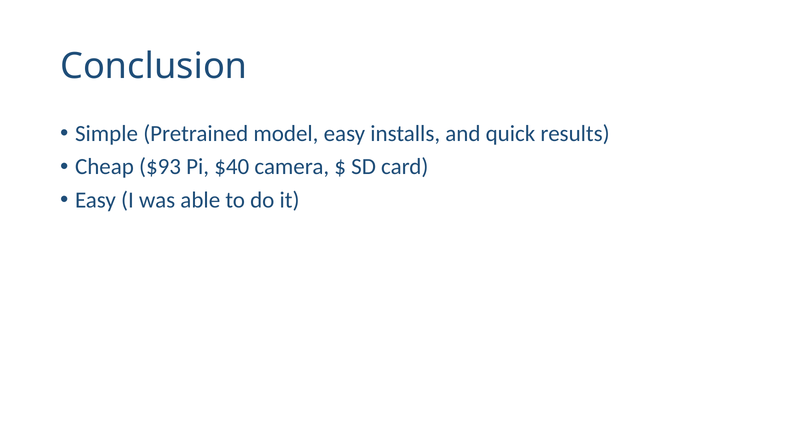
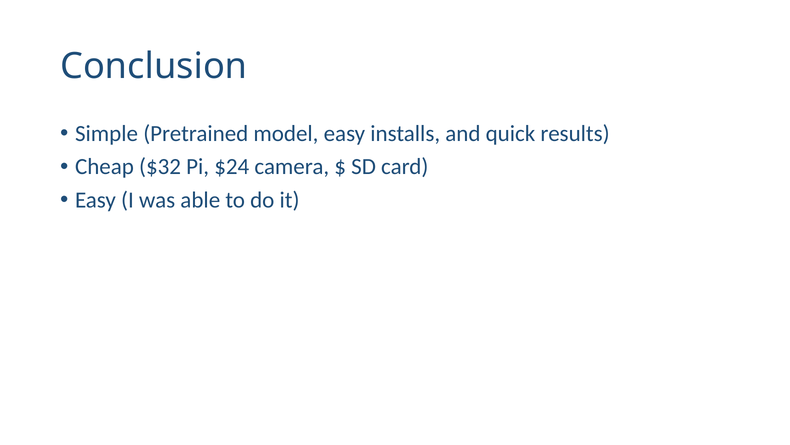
$93: $93 -> $32
$40: $40 -> $24
